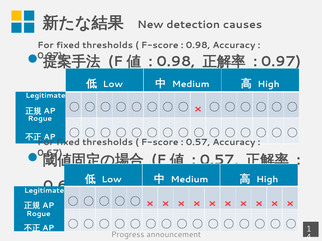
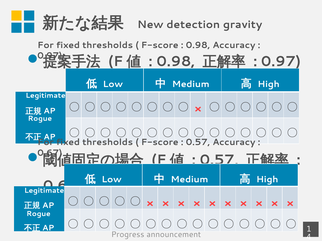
causes: causes -> gravity
